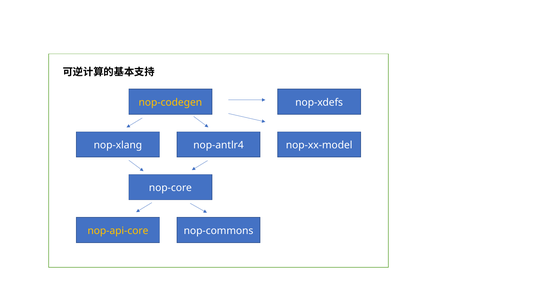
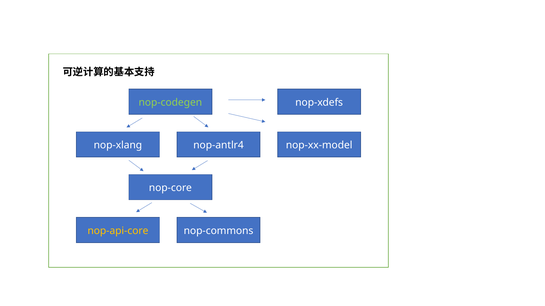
nop-codegen colour: yellow -> light green
